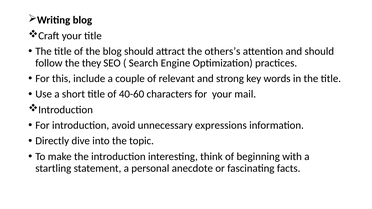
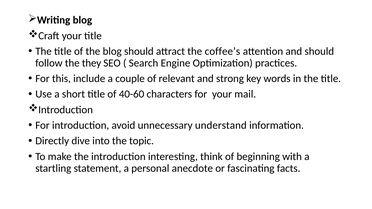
others’s: others’s -> coffee’s
expressions: expressions -> understand
